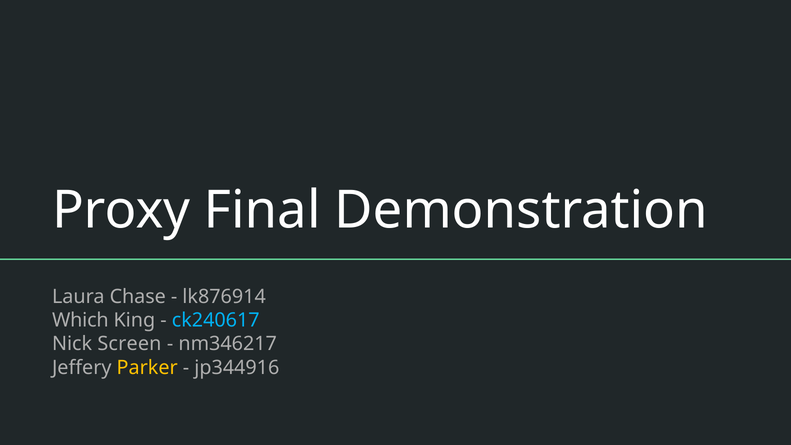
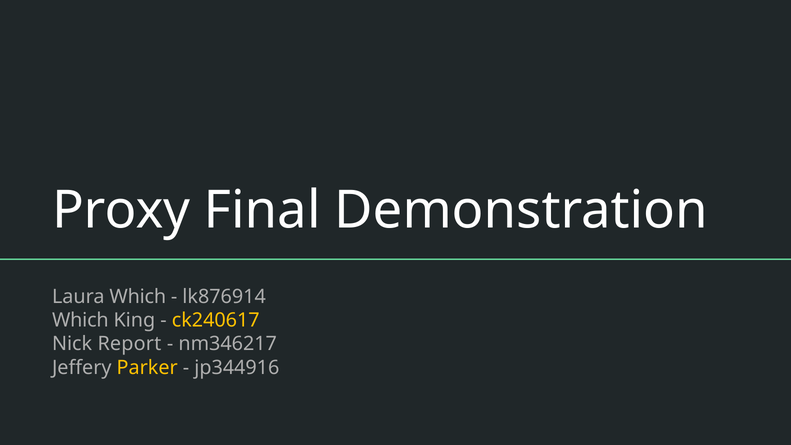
Laura Chase: Chase -> Which
ck240617 colour: light blue -> yellow
Screen: Screen -> Report
